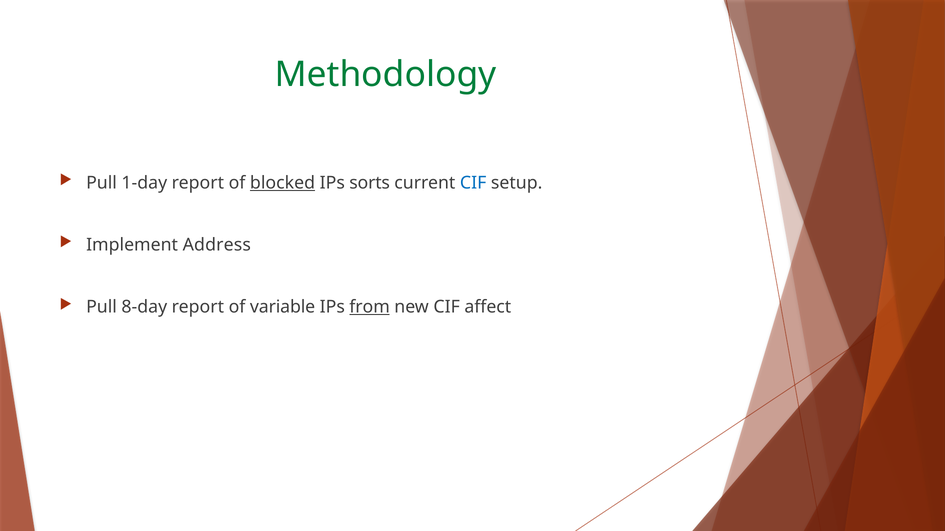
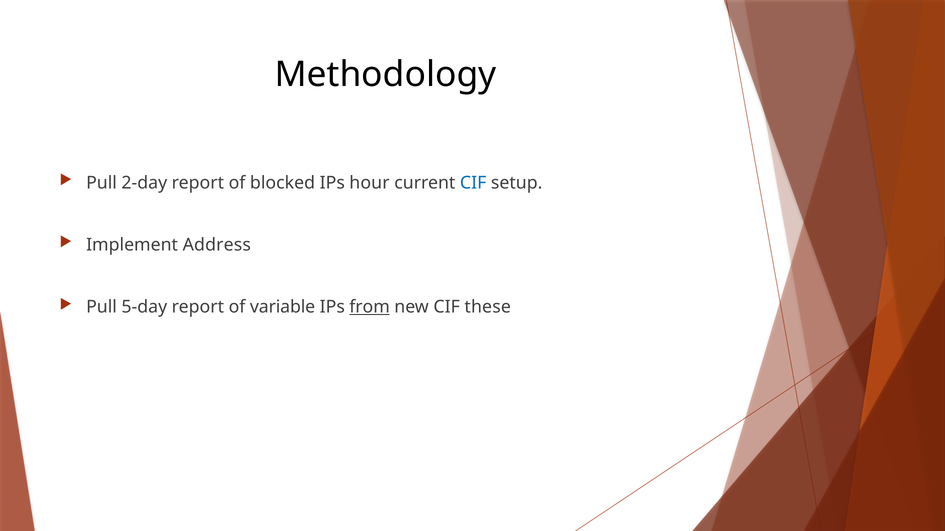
Methodology colour: green -> black
1-day: 1-day -> 2-day
blocked underline: present -> none
sorts: sorts -> hour
8-day: 8-day -> 5-day
affect: affect -> these
